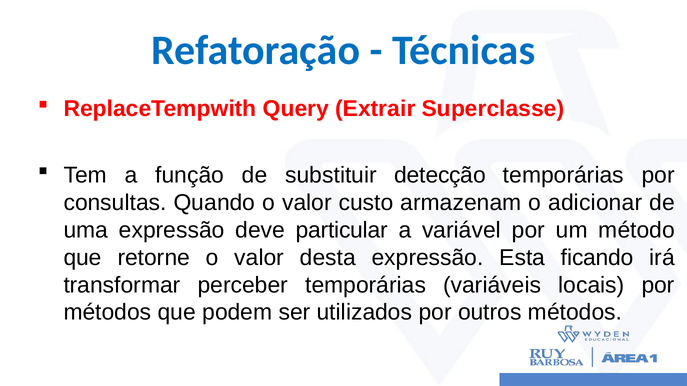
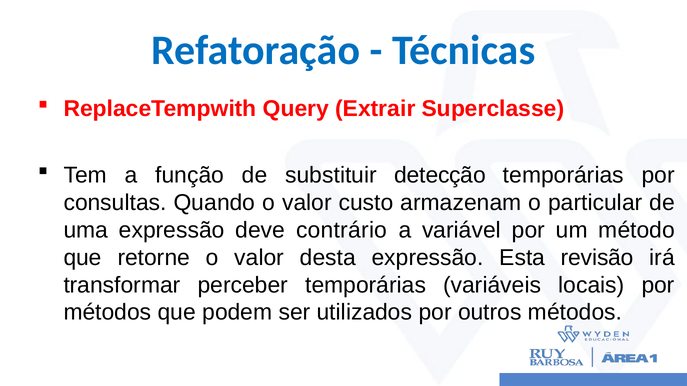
adicionar: adicionar -> particular
particular: particular -> contrário
ficando: ficando -> revisão
